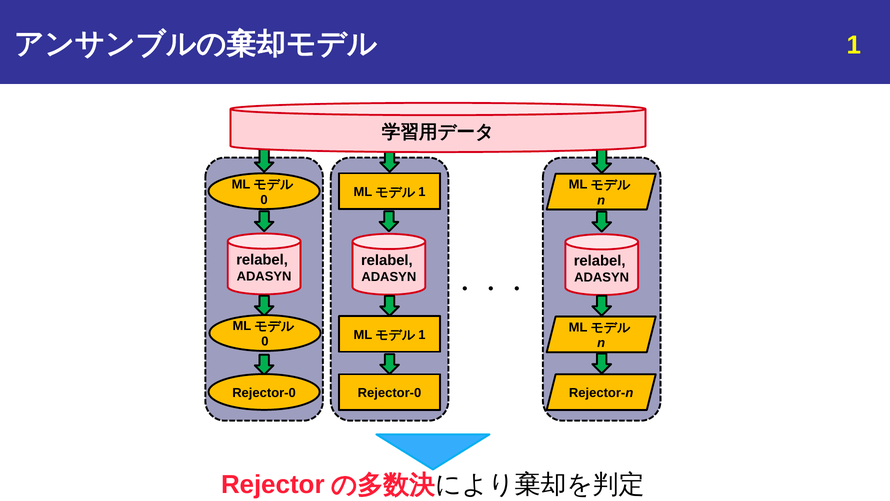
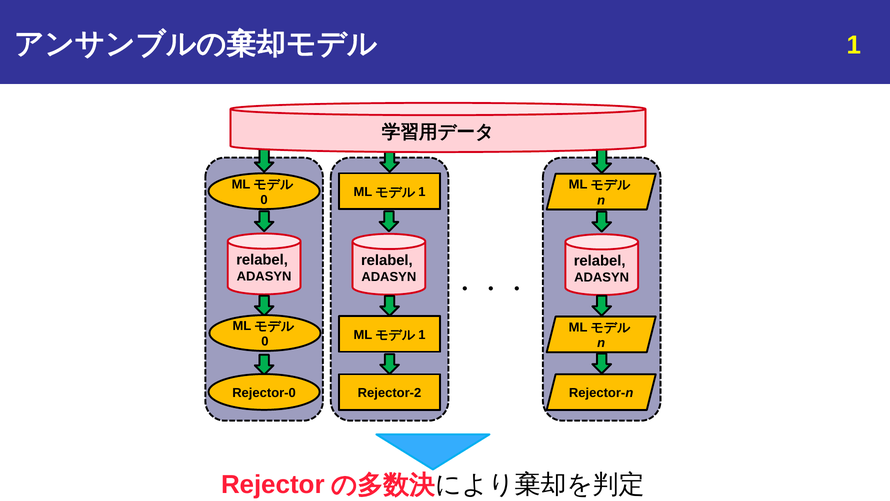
Rejector-0 at (390, 393): Rejector-0 -> Rejector-2
